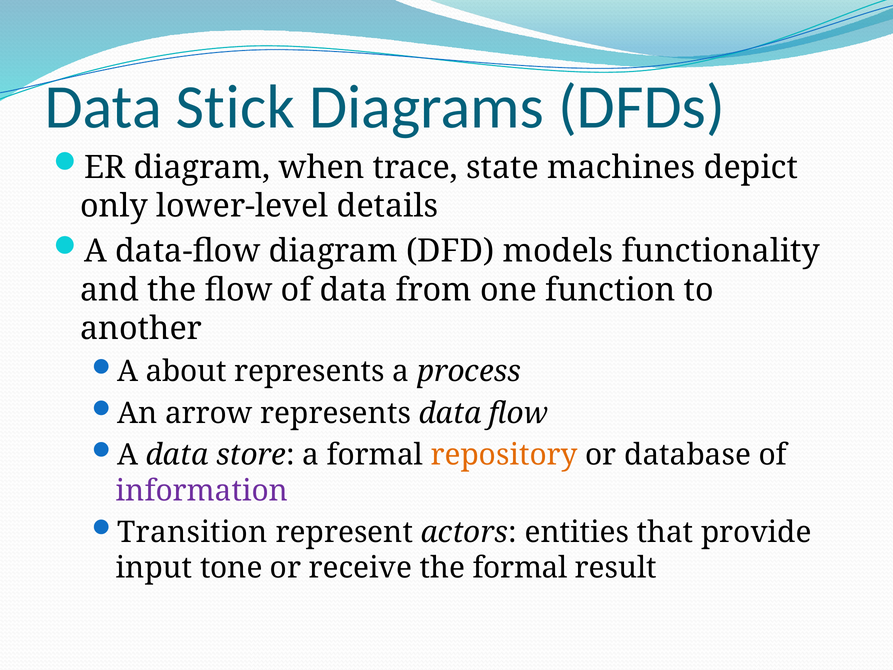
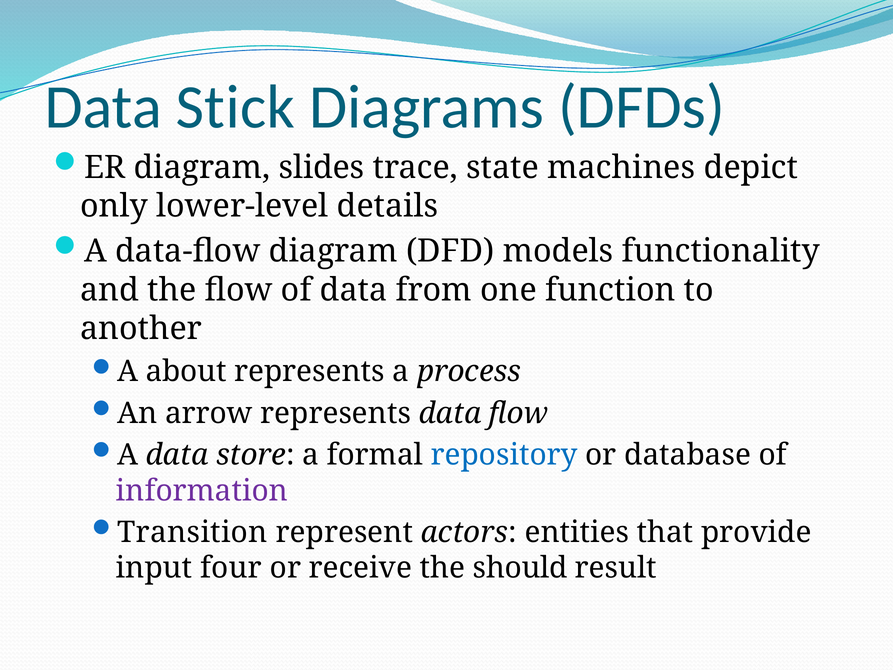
when: when -> slides
repository colour: orange -> blue
tone: tone -> four
the formal: formal -> should
